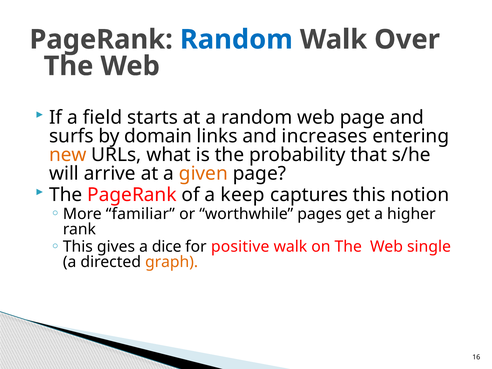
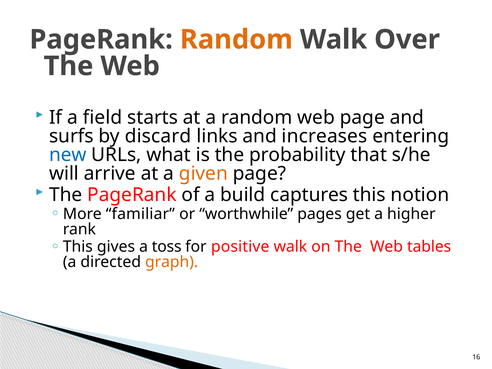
Random at (236, 40) colour: blue -> orange
domain: domain -> discard
new colour: orange -> blue
keep: keep -> build
dice: dice -> toss
single: single -> tables
